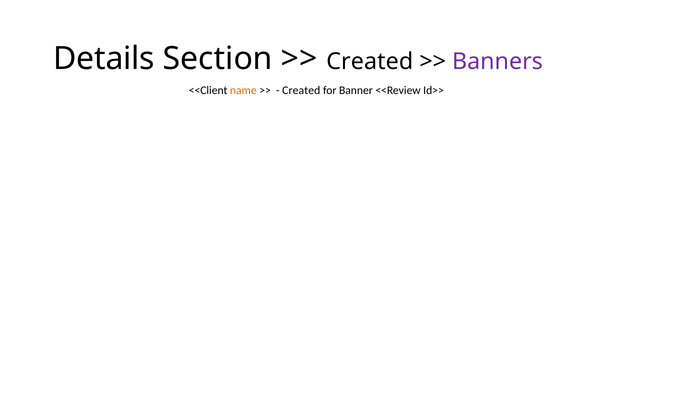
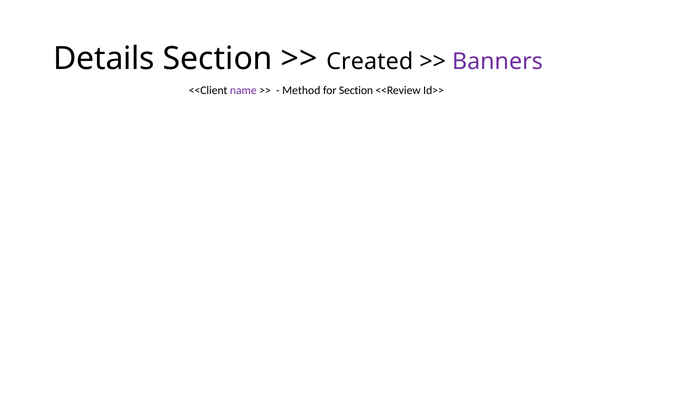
name colour: orange -> purple
Created at (301, 90): Created -> Method
for Banner: Banner -> Section
